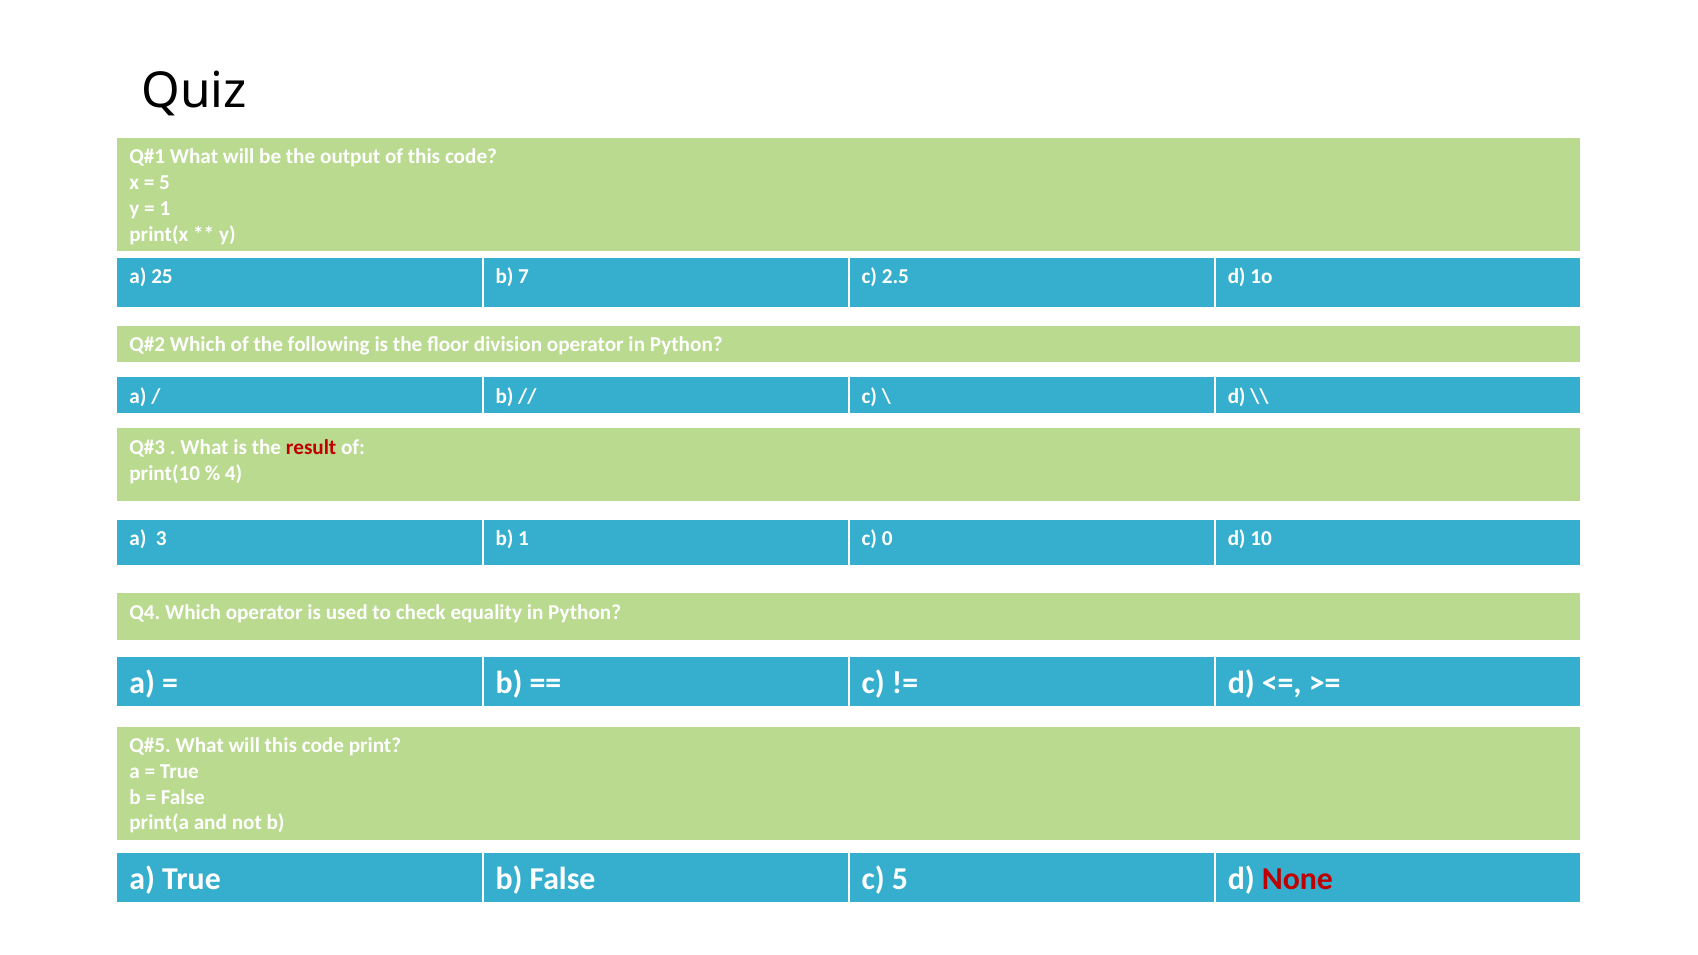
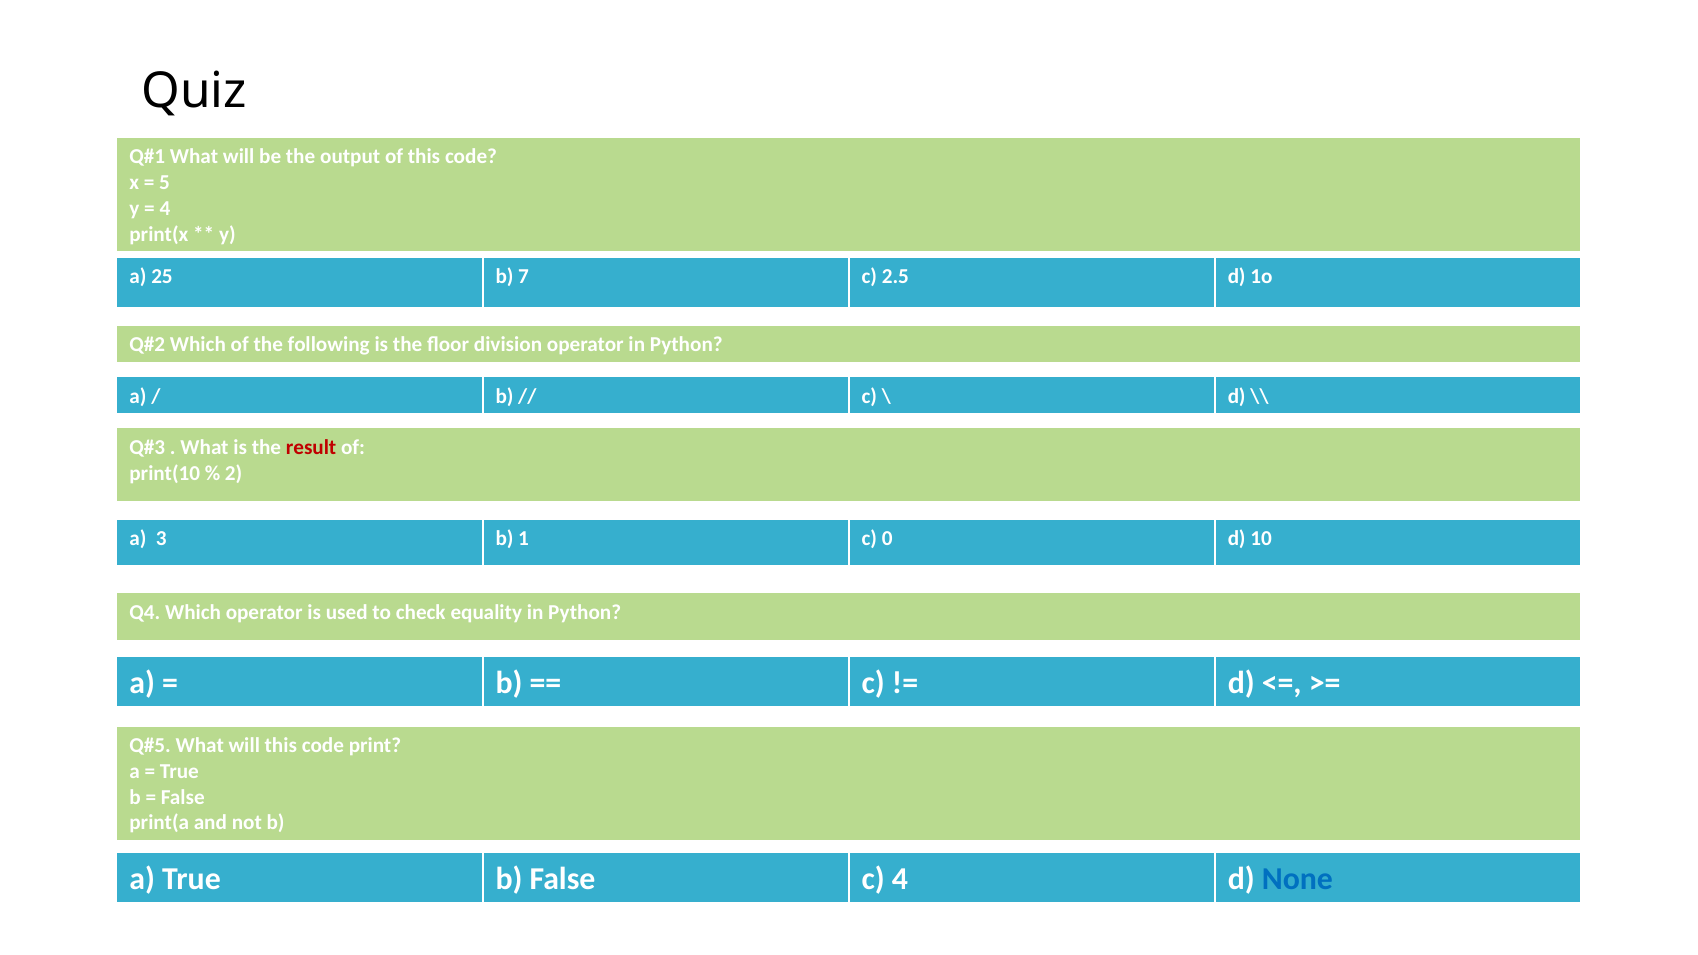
1 at (165, 208): 1 -> 4
4: 4 -> 2
c 5: 5 -> 4
None colour: red -> blue
